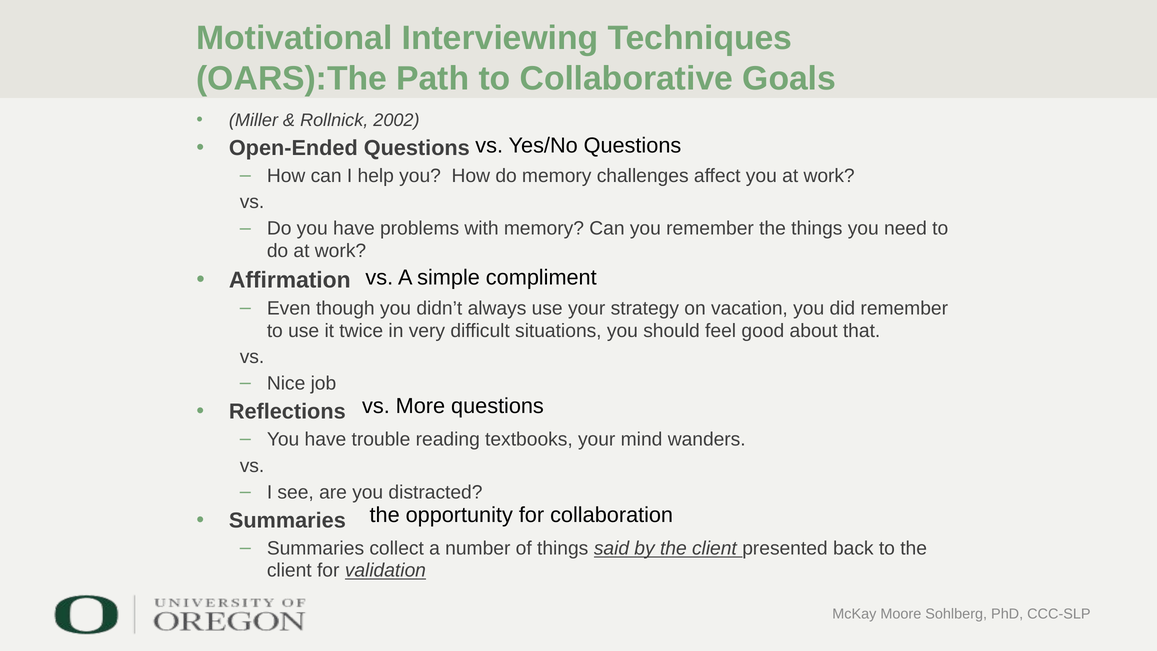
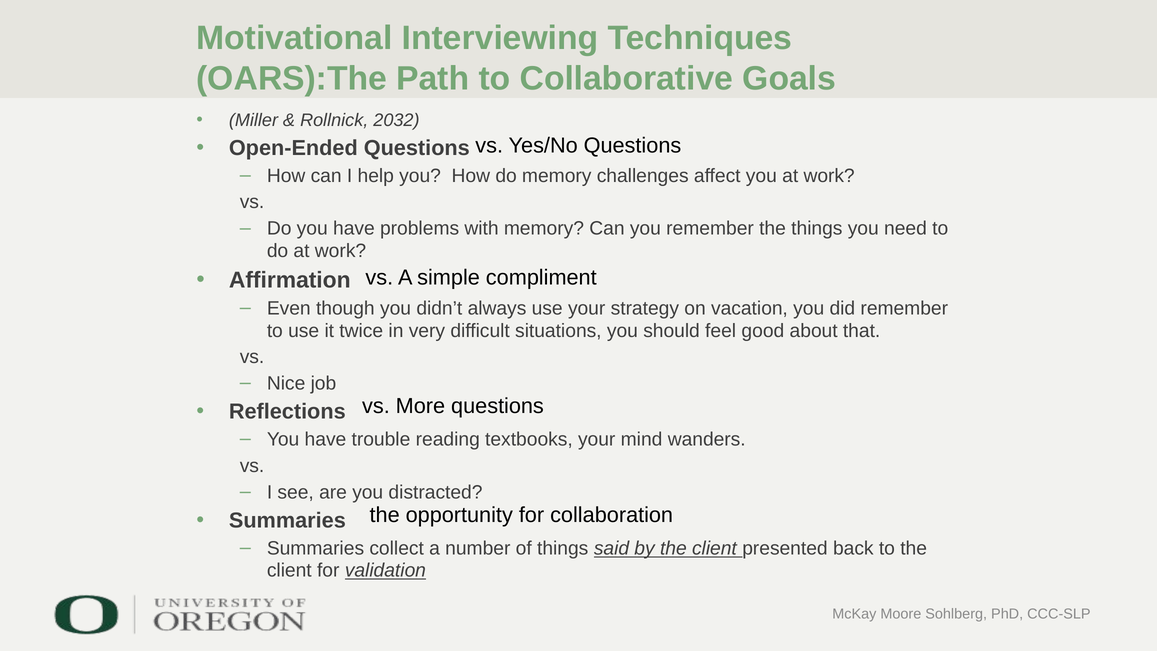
2002: 2002 -> 2032
